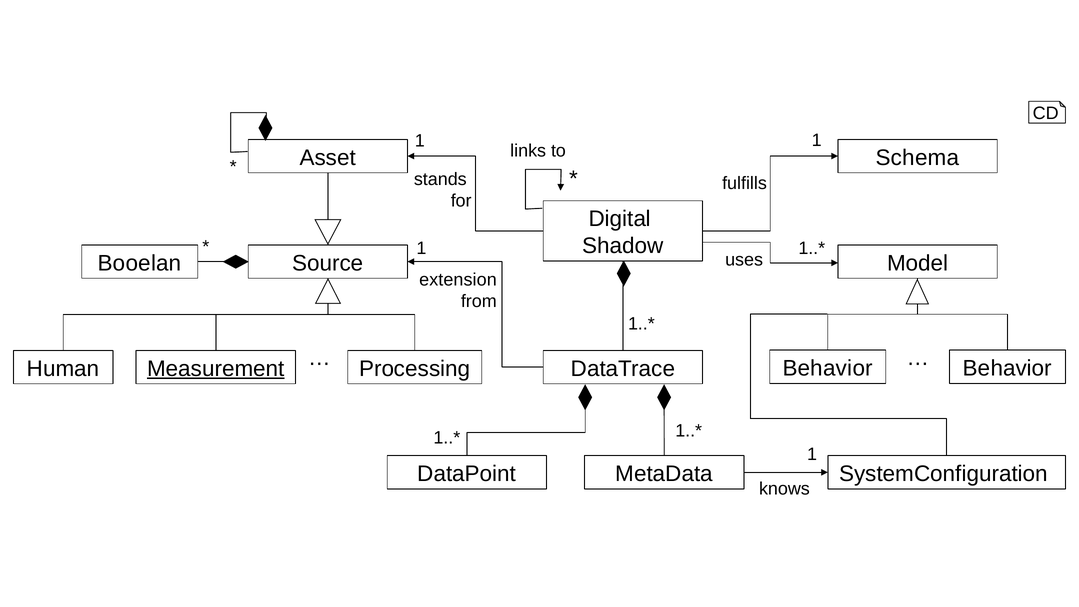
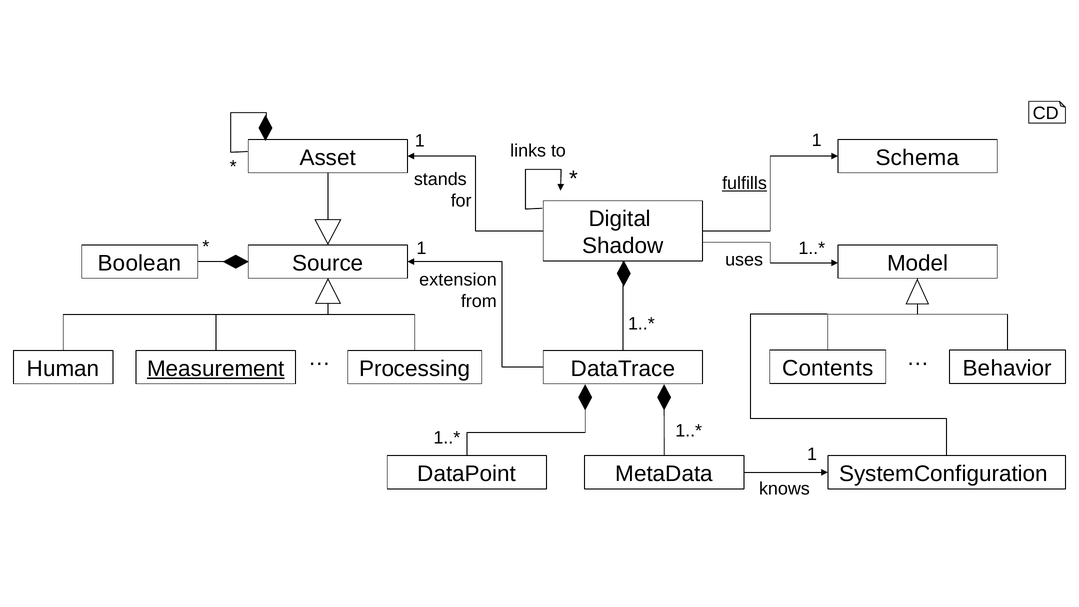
fulfills underline: none -> present
Booelan: Booelan -> Boolean
Behavior at (828, 368): Behavior -> Contents
